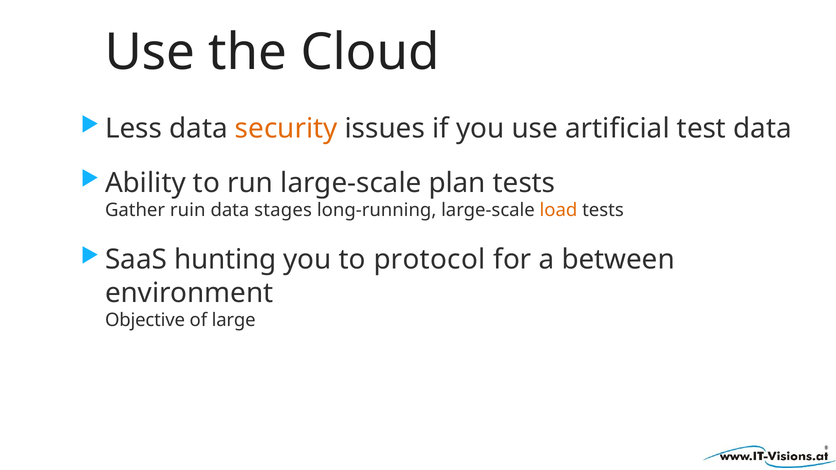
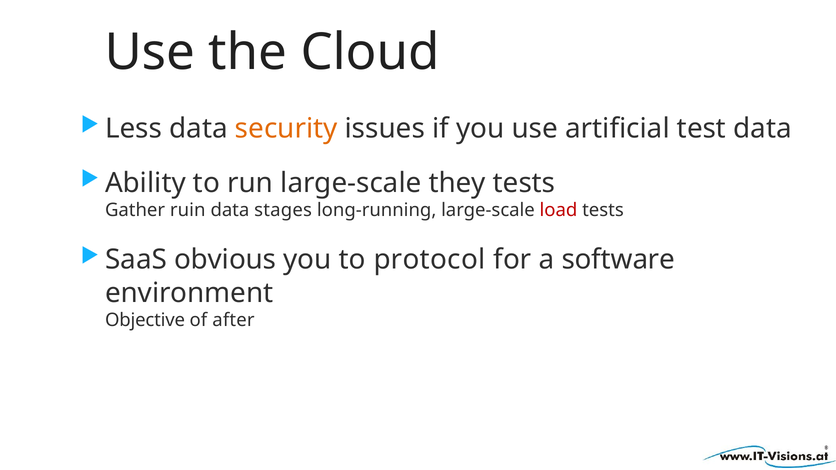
plan: plan -> they
load colour: orange -> red
hunting: hunting -> obvious
between: between -> software
large: large -> after
